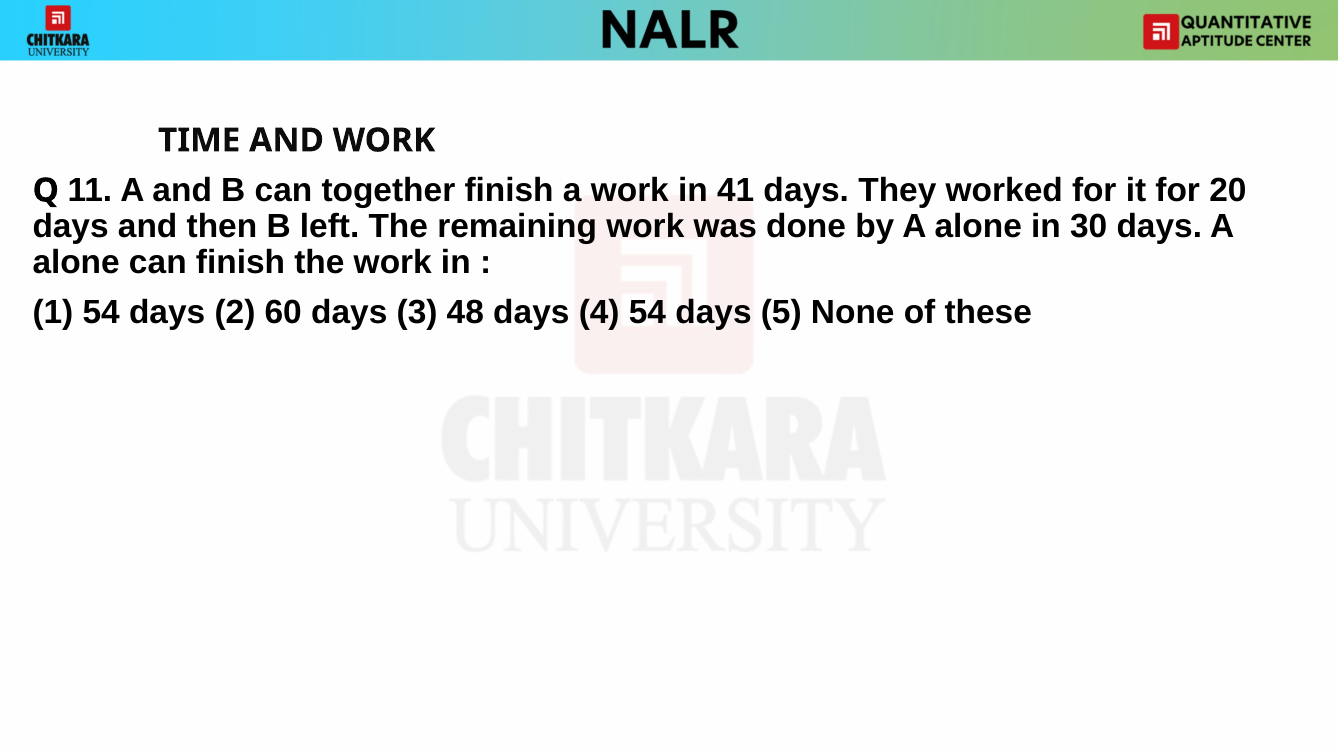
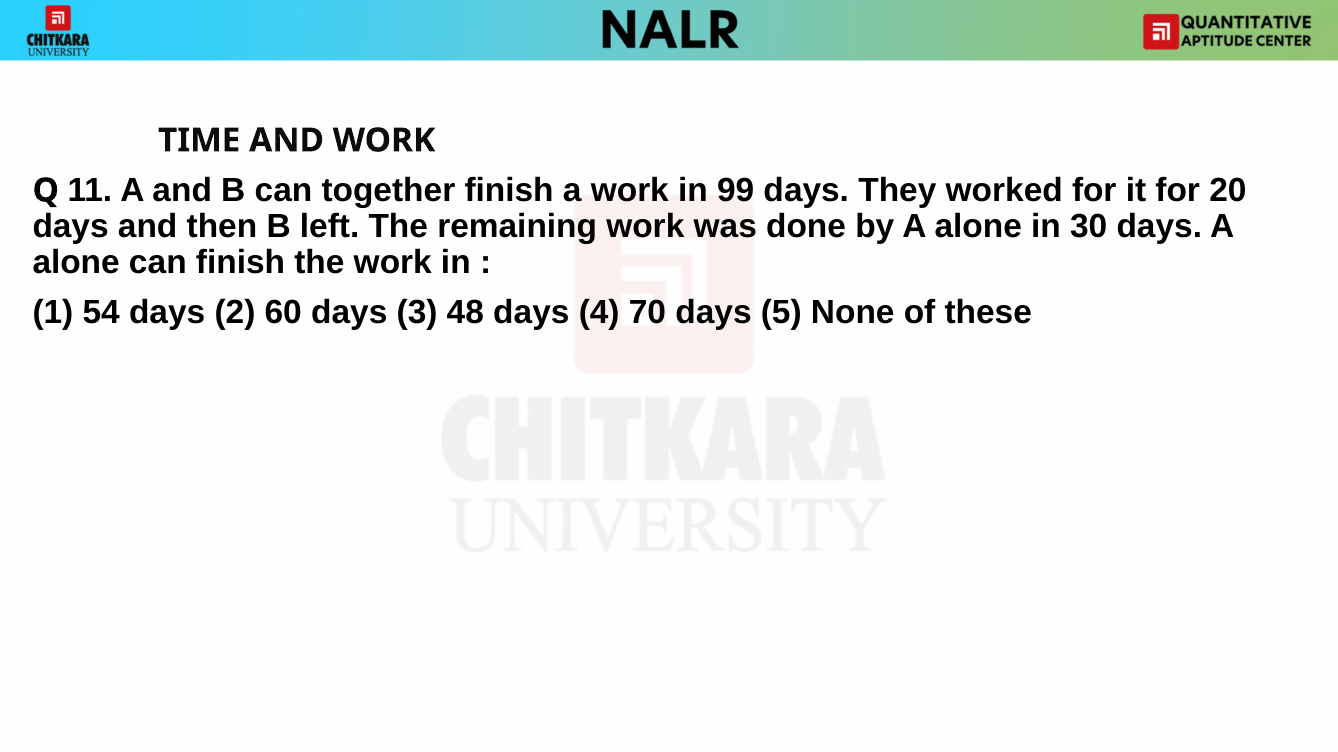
41: 41 -> 99
4 54: 54 -> 70
